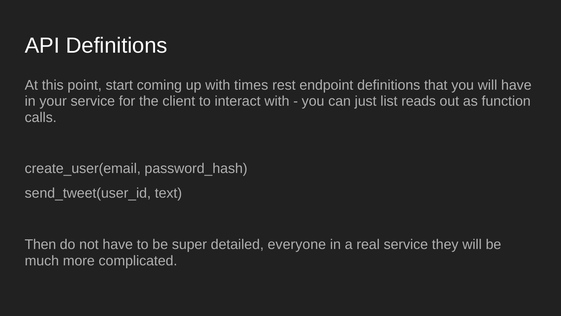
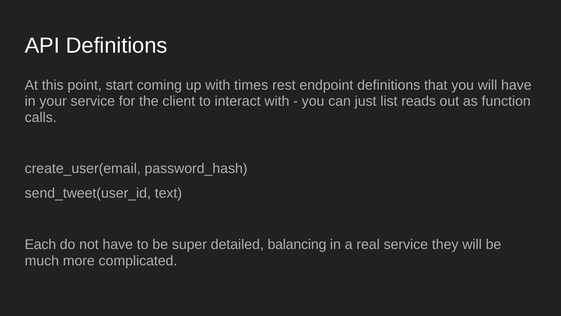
Then: Then -> Each
everyone: everyone -> balancing
